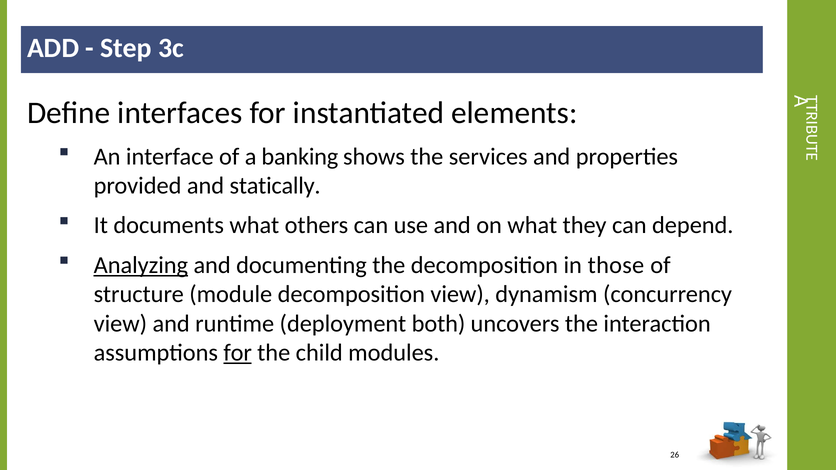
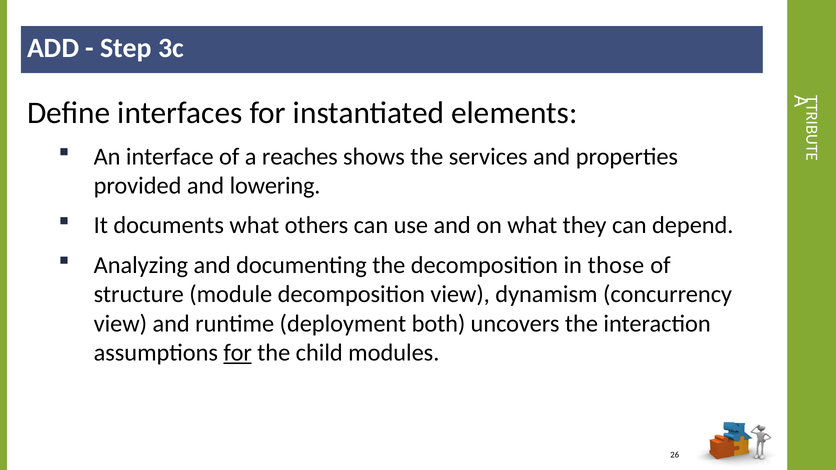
banking: banking -> reaches
statically: statically -> lowering
Analyzing underline: present -> none
